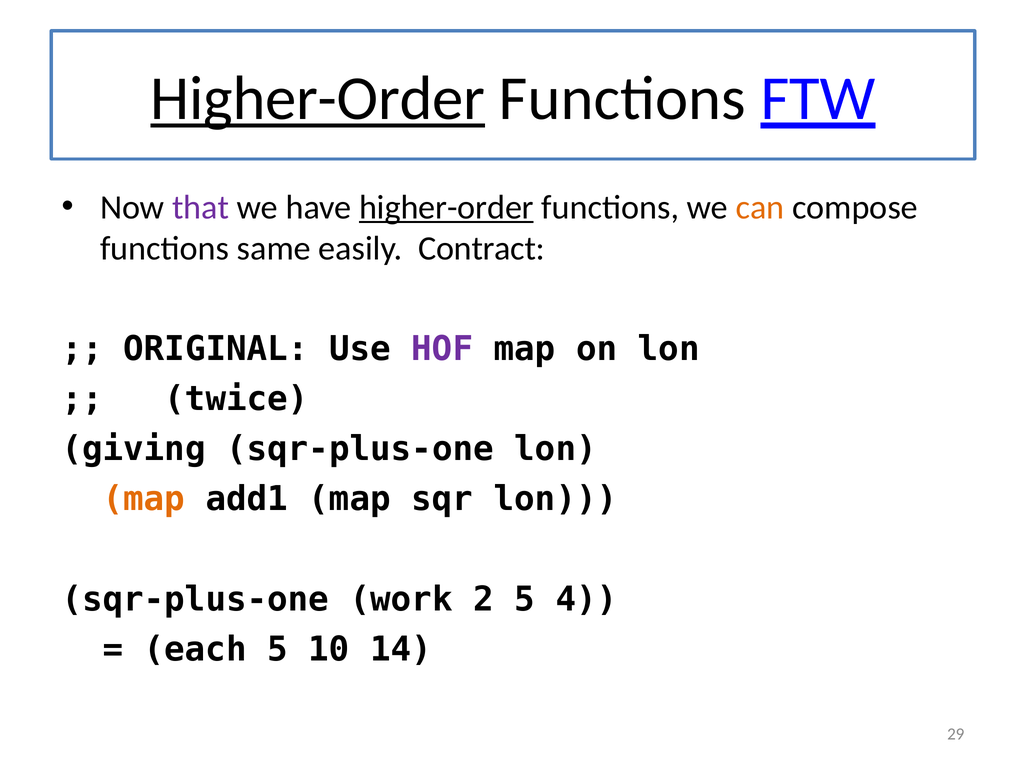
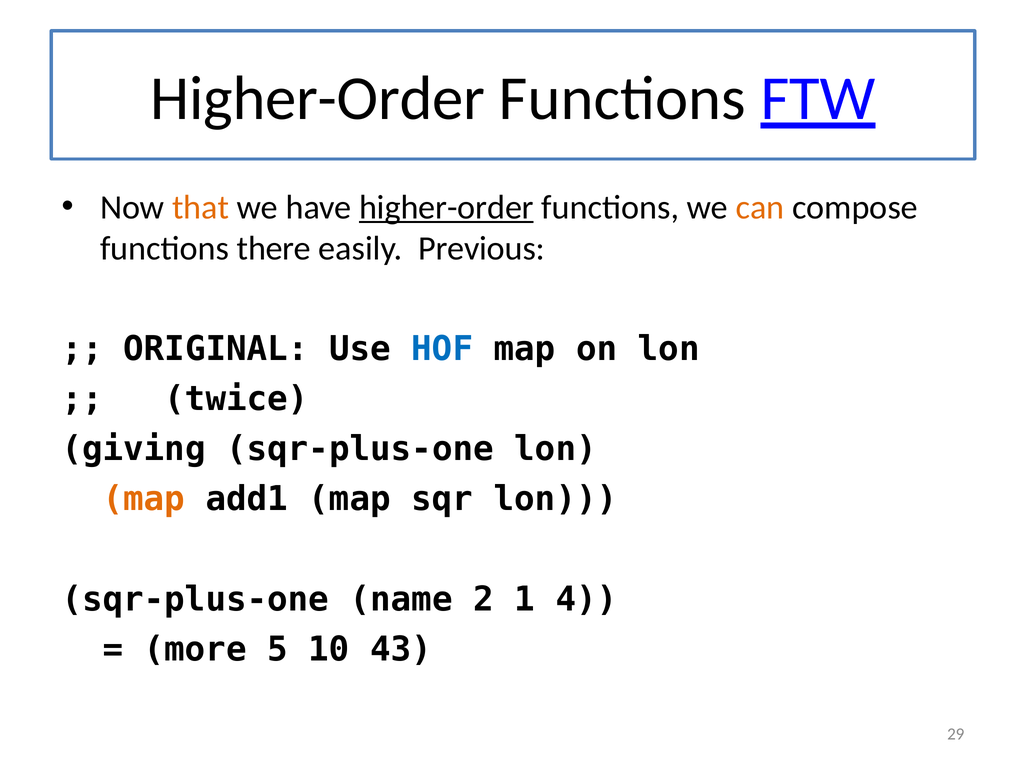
Higher-Order at (318, 99) underline: present -> none
that colour: purple -> orange
same: same -> there
Contract: Contract -> Previous
HOF colour: purple -> blue
work: work -> name
2 5: 5 -> 1
each: each -> more
14: 14 -> 43
